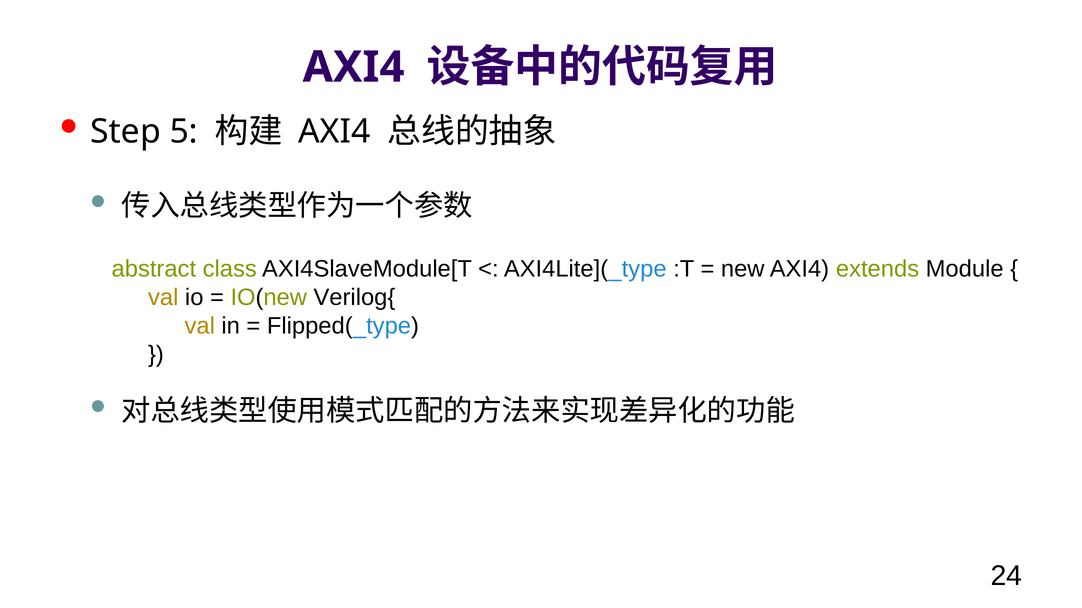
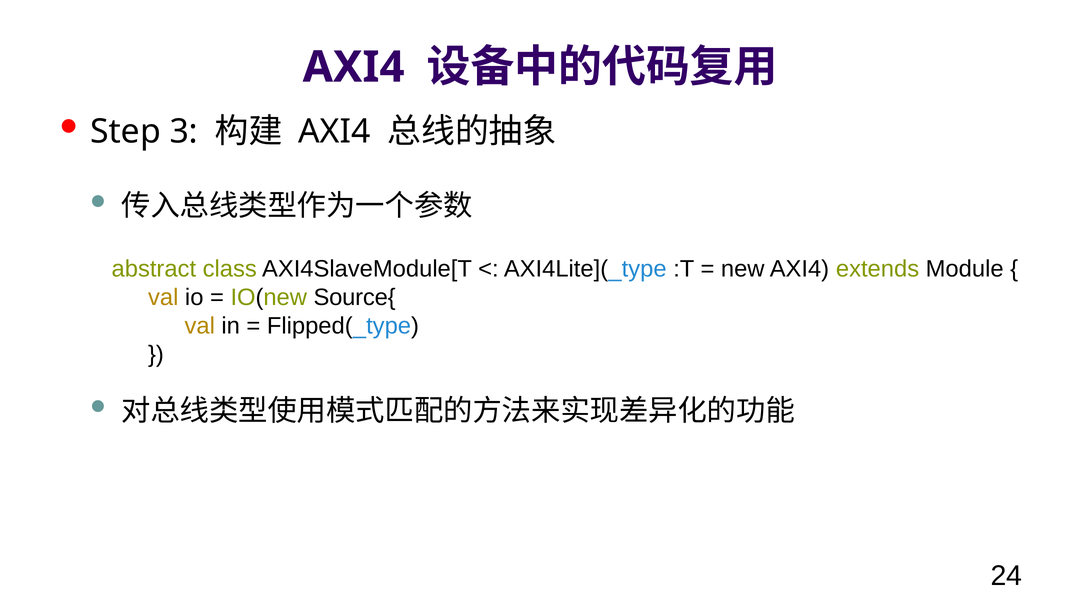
5: 5 -> 3
Verilog{: Verilog{ -> Source{
